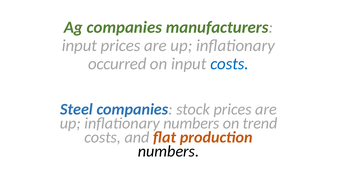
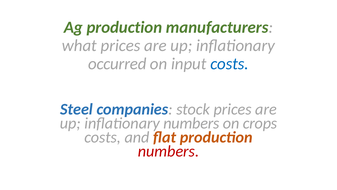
Ag companies: companies -> production
input at (79, 45): input -> what
trend: trend -> crops
numbers at (168, 151) colour: black -> red
